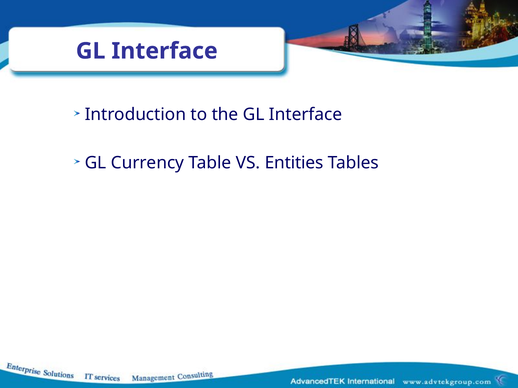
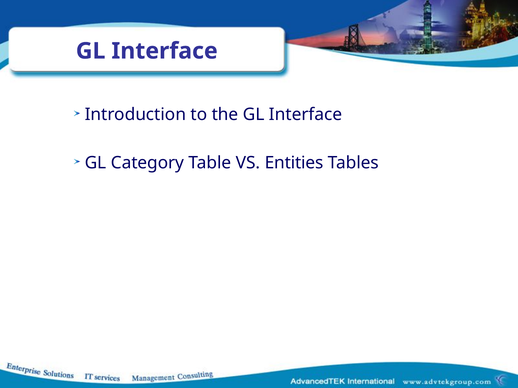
Currency: Currency -> Category
